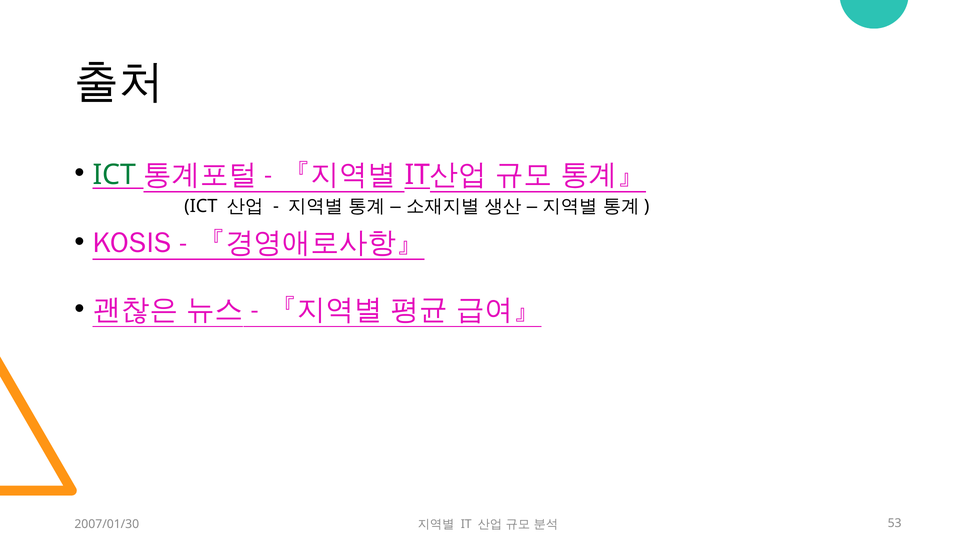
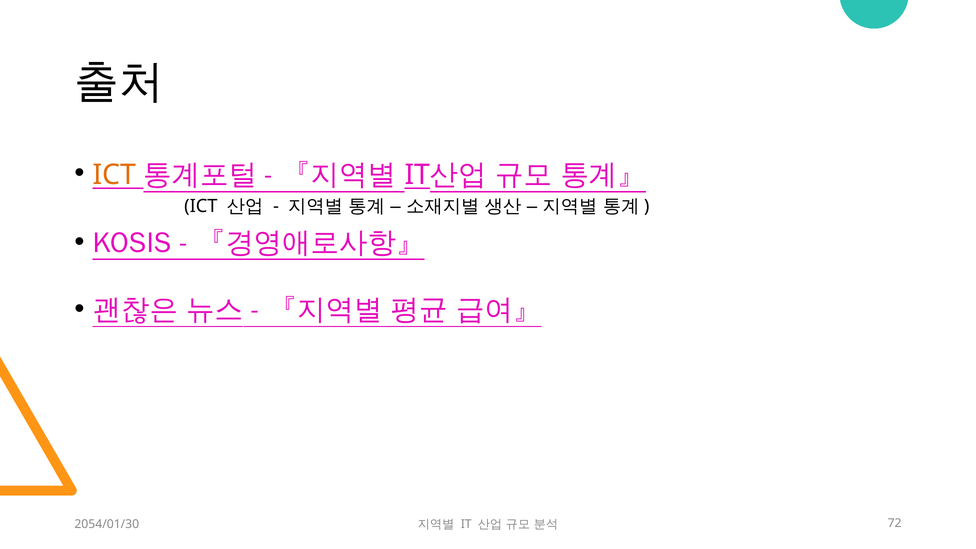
ICT at (114, 175) colour: green -> orange
2007/01/30: 2007/01/30 -> 2054/01/30
53: 53 -> 72
